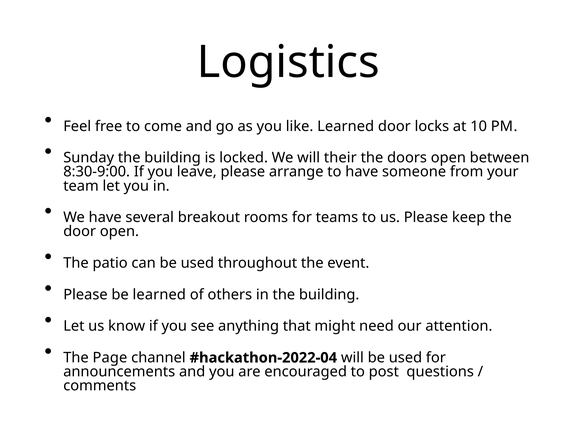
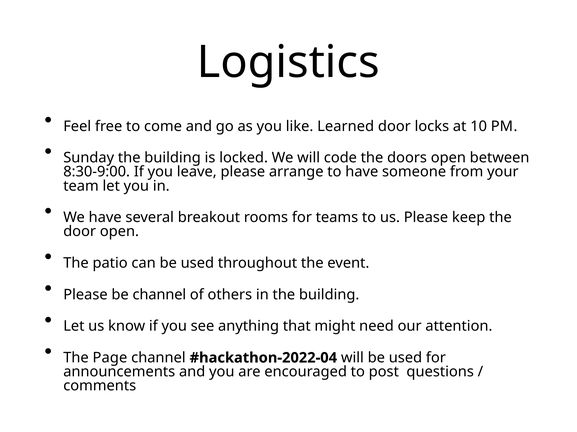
their: their -> code
be learned: learned -> channel
